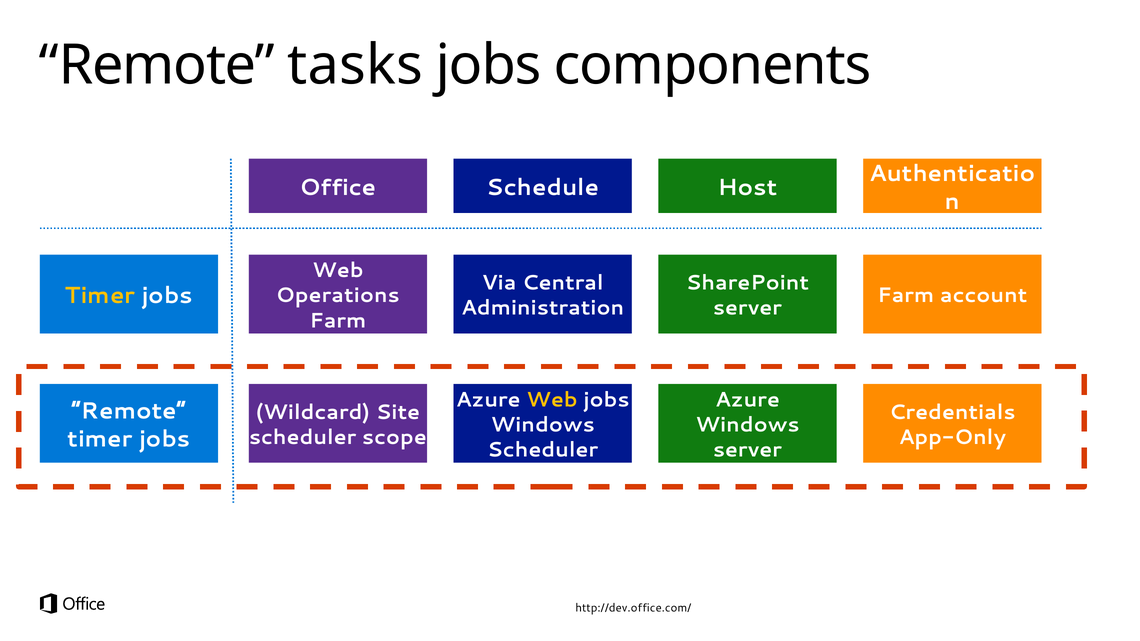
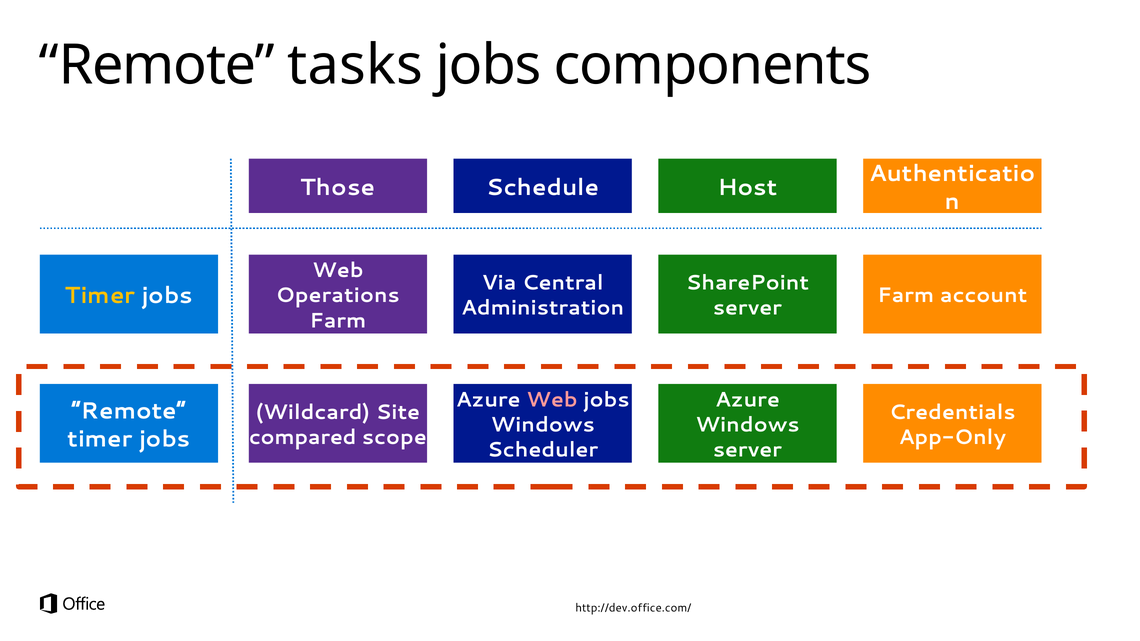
Office: Office -> Those
Web at (552, 400) colour: yellow -> pink
scheduler at (303, 437): scheduler -> compared
